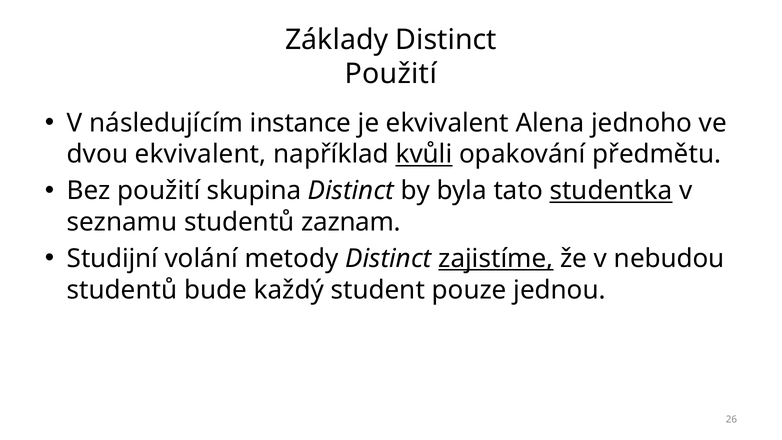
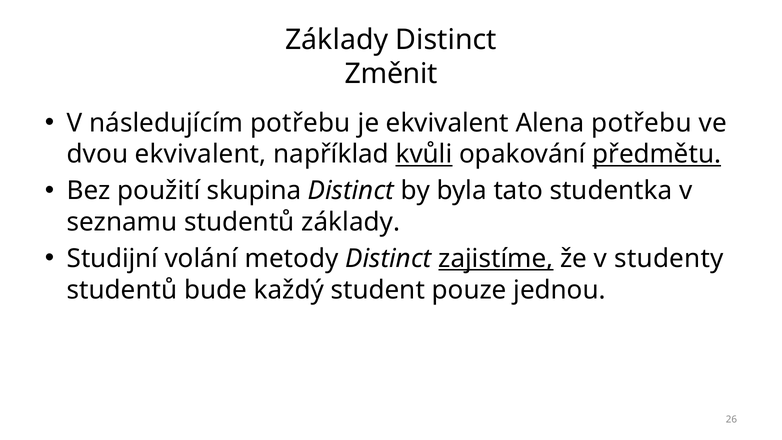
Použití at (391, 74): Použití -> Změnit
následujícím instance: instance -> potřebu
Alena jednoho: jednoho -> potřebu
předmětu underline: none -> present
studentka underline: present -> none
studentů zaznam: zaznam -> základy
nebudou: nebudou -> studenty
